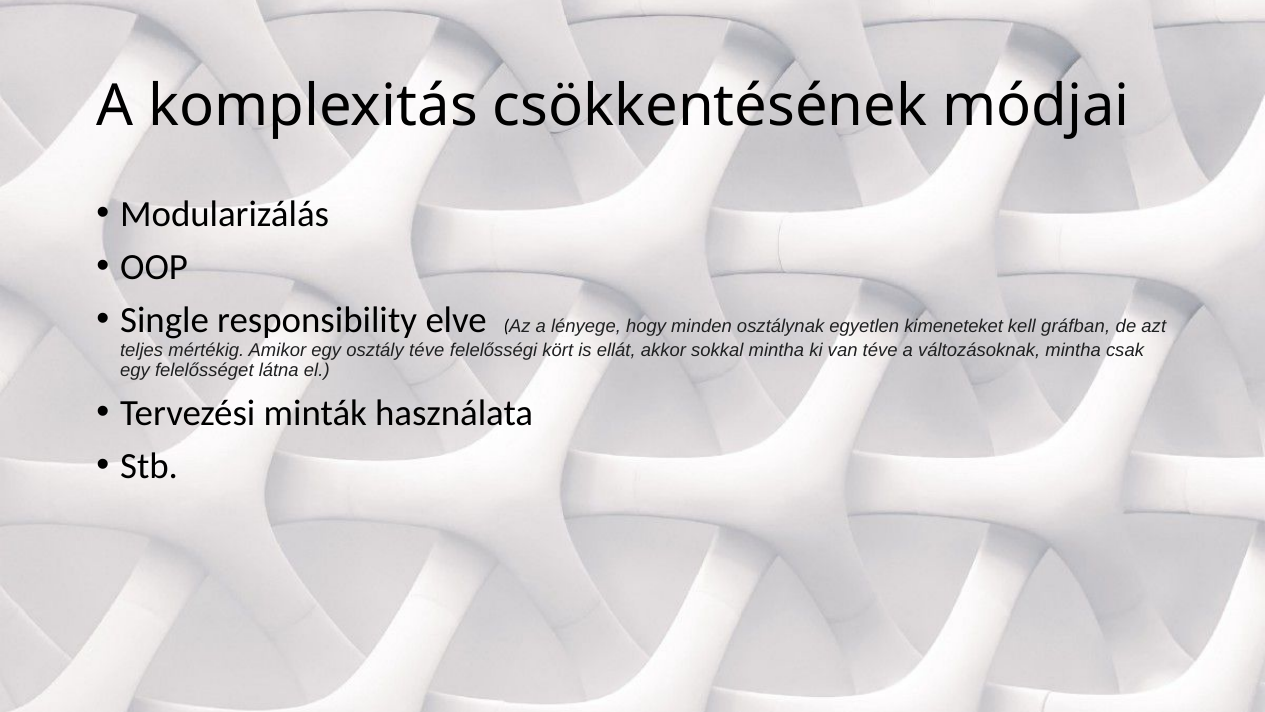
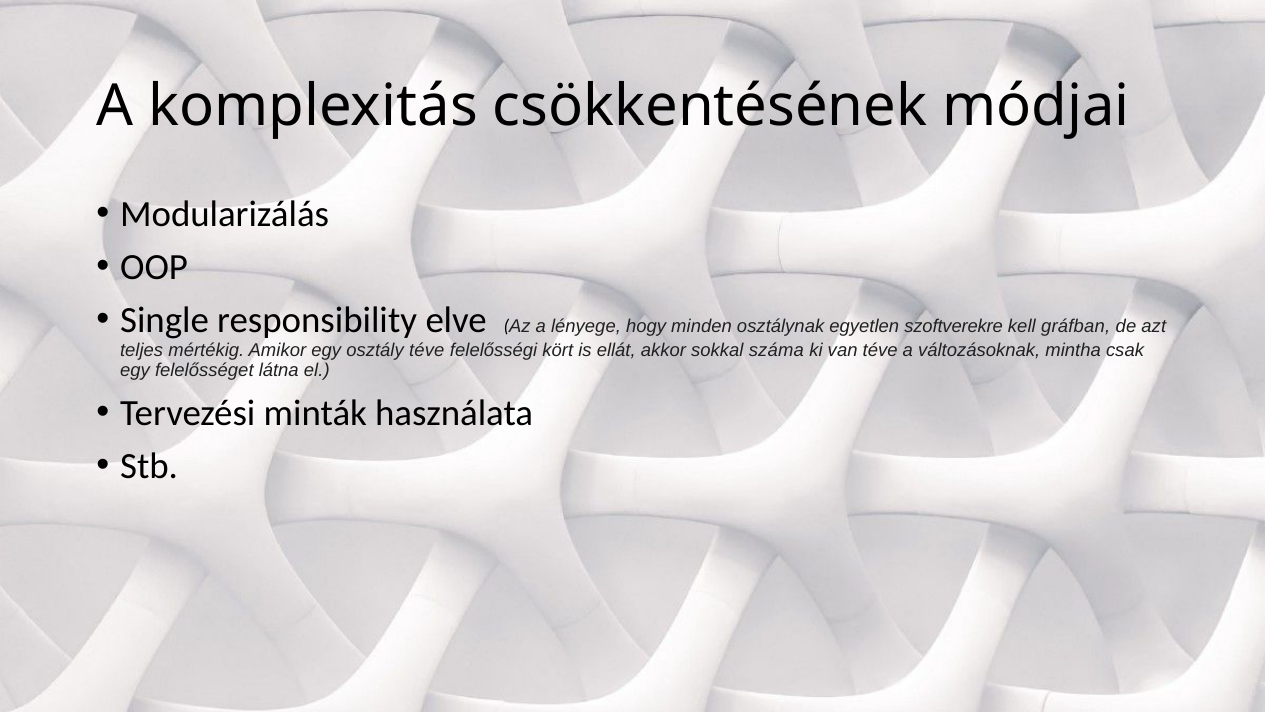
kimeneteket: kimeneteket -> szoftverekre
sokkal mintha: mintha -> száma
